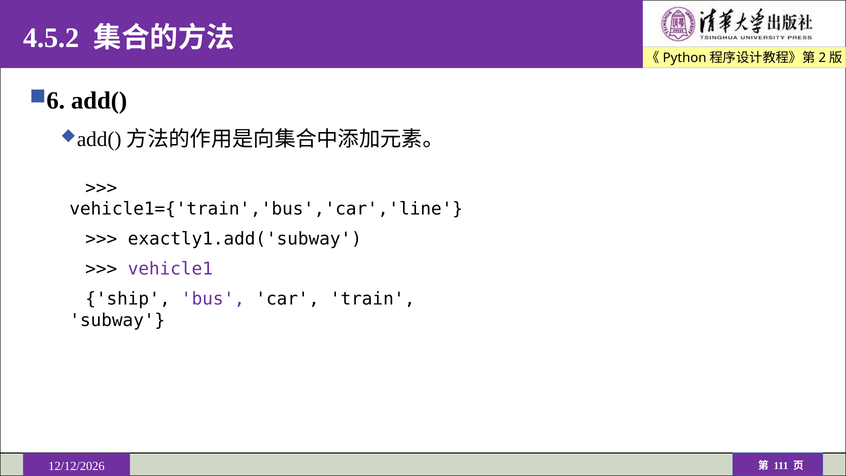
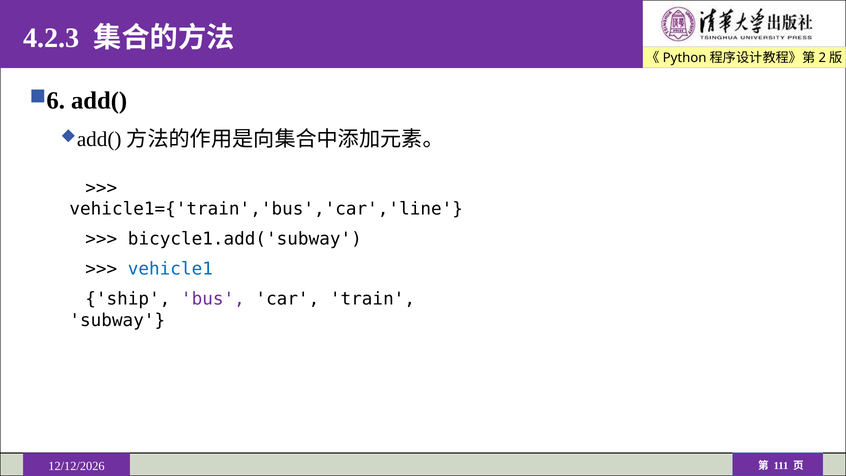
4.5.2: 4.5.2 -> 4.2.3
exactly1.add('subway: exactly1.add('subway -> bicycle1.add('subway
vehicle1 colour: purple -> blue
